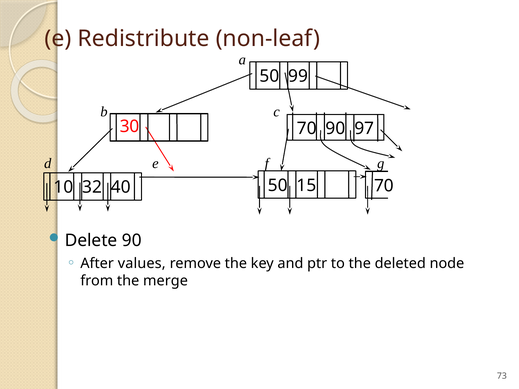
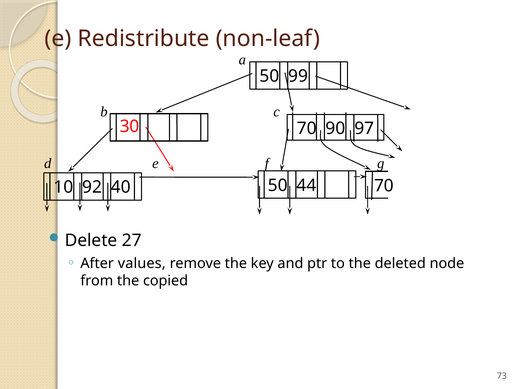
15: 15 -> 44
32: 32 -> 92
Delete 90: 90 -> 27
merge: merge -> copied
